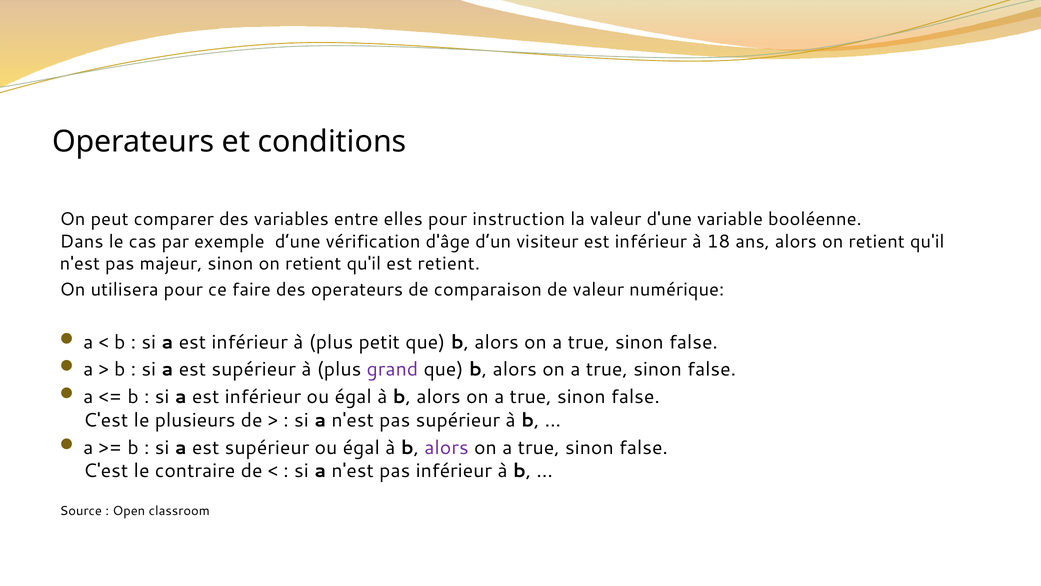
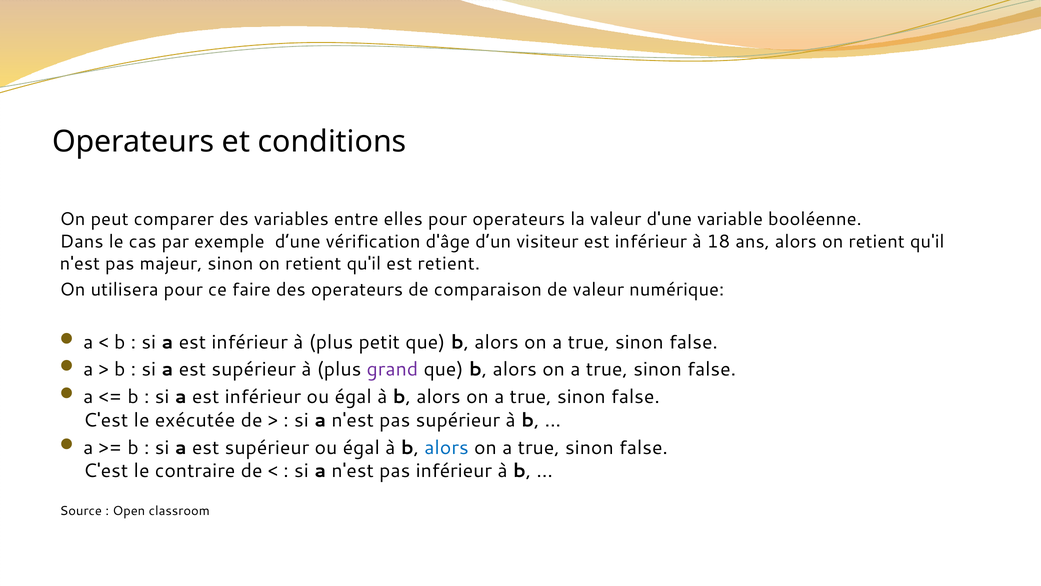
pour instruction: instruction -> operateurs
plusieurs: plusieurs -> exécutée
alors at (447, 447) colour: purple -> blue
